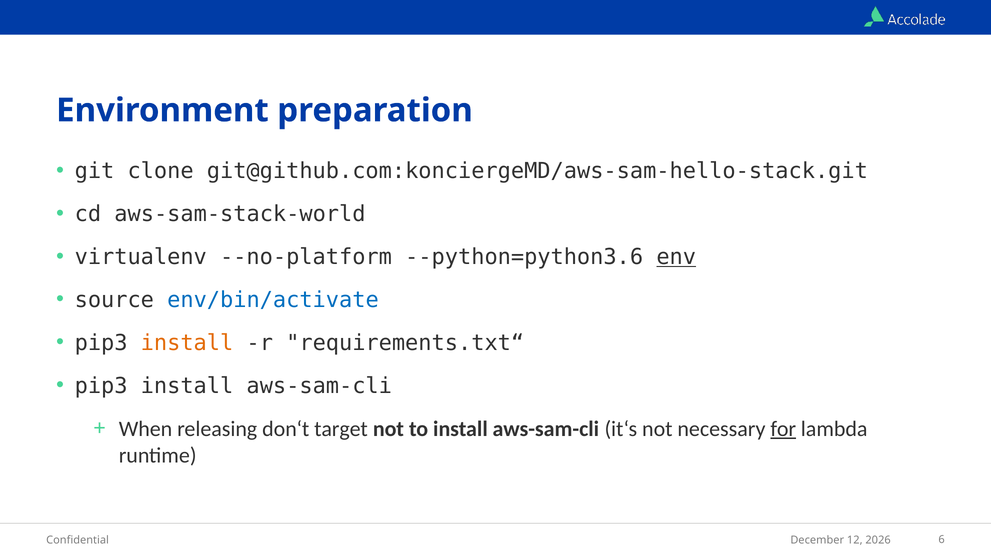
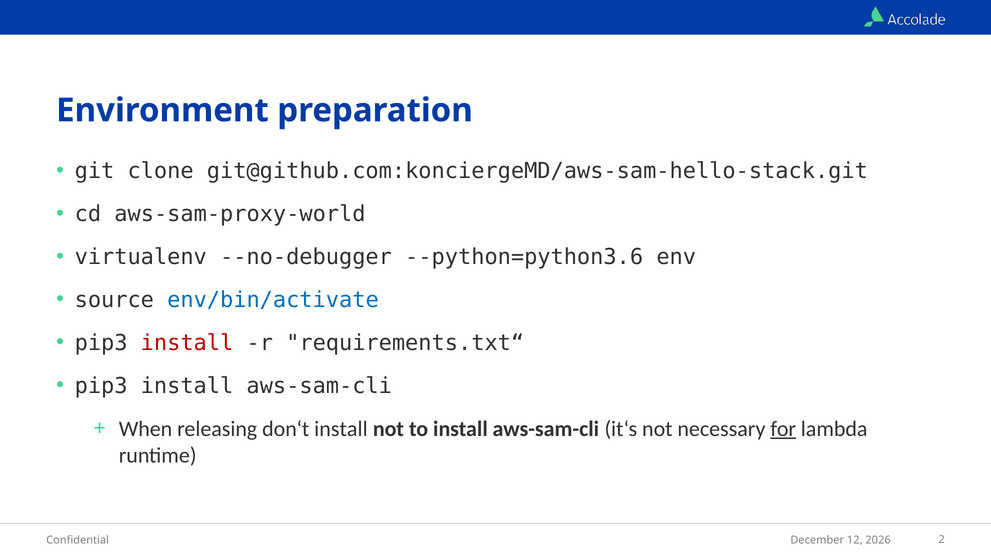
aws-sam-stack-world: aws-sam-stack-world -> aws-sam-proxy-world
--no-platform: --no-platform -> --no-debugger
env underline: present -> none
install at (187, 343) colour: orange -> red
don‘t target: target -> install
6: 6 -> 2
